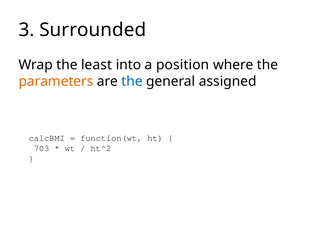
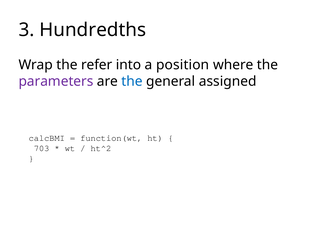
Surrounded: Surrounded -> Hundredths
least: least -> refer
parameters colour: orange -> purple
